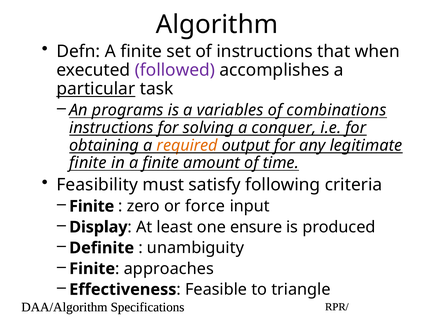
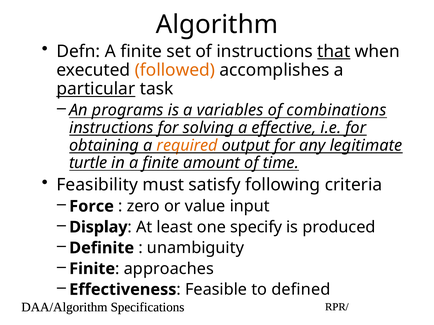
that underline: none -> present
followed colour: purple -> orange
conquer: conquer -> effective
finite at (88, 163): finite -> turtle
Finite at (92, 207): Finite -> Force
force: force -> value
ensure: ensure -> specify
triangle: triangle -> defined
